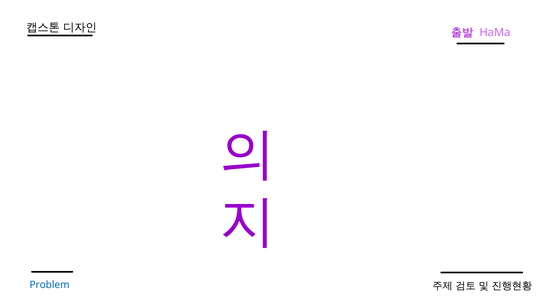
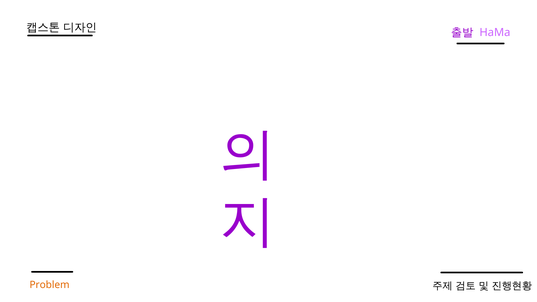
Problem colour: blue -> orange
